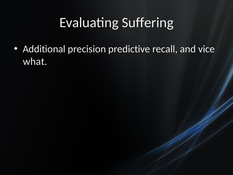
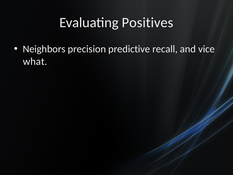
Suffering: Suffering -> Positives
Additional: Additional -> Neighbors
